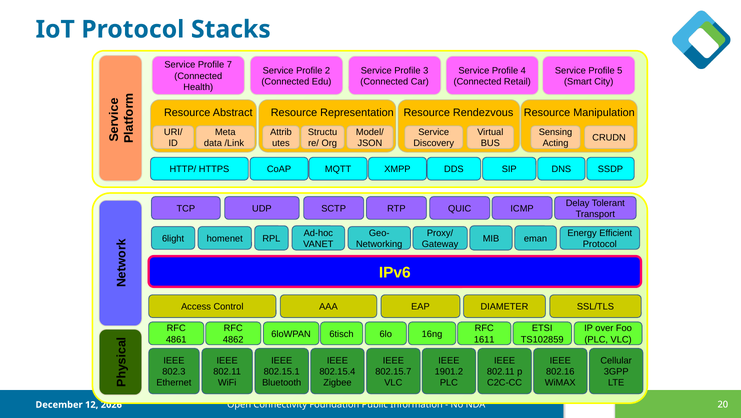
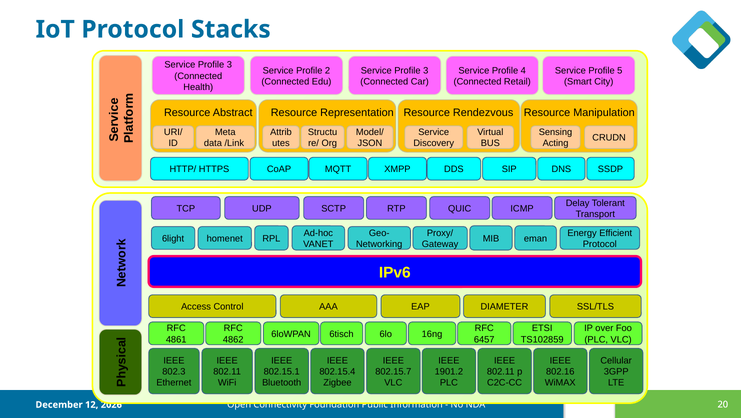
7 at (229, 65): 7 -> 3
1611: 1611 -> 6457
